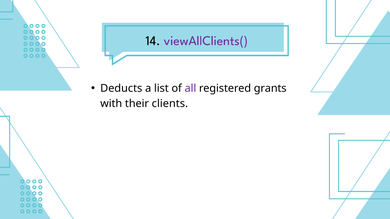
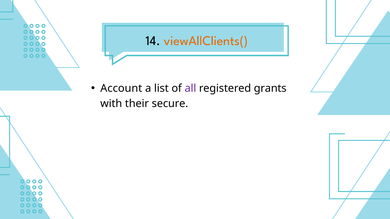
viewAllClients( colour: purple -> orange
Deducts: Deducts -> Account
clients: clients -> secure
